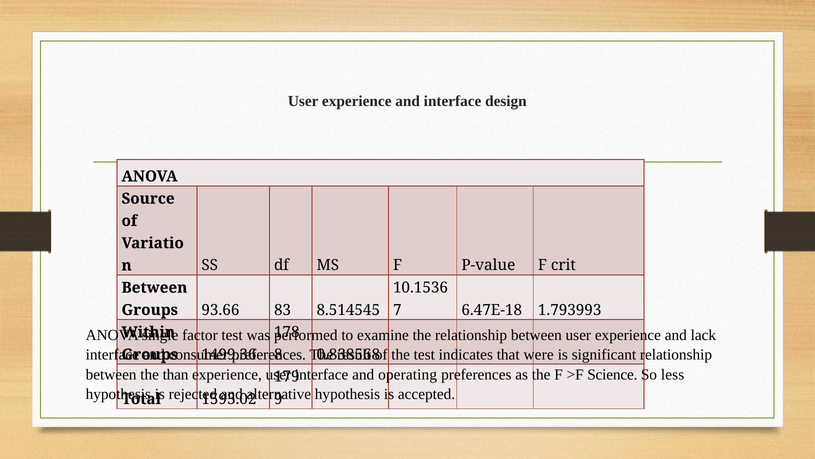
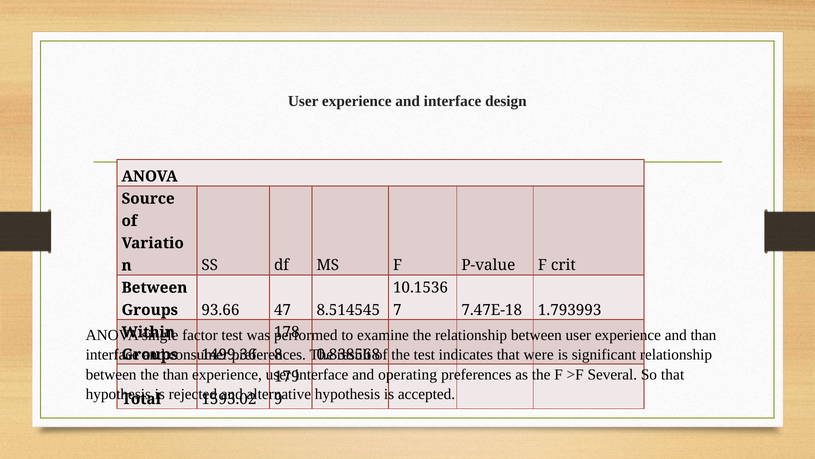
83: 83 -> 47
6.47E-18: 6.47E-18 -> 7.47E-18
and lack: lack -> than
Science: Science -> Several
So less: less -> that
